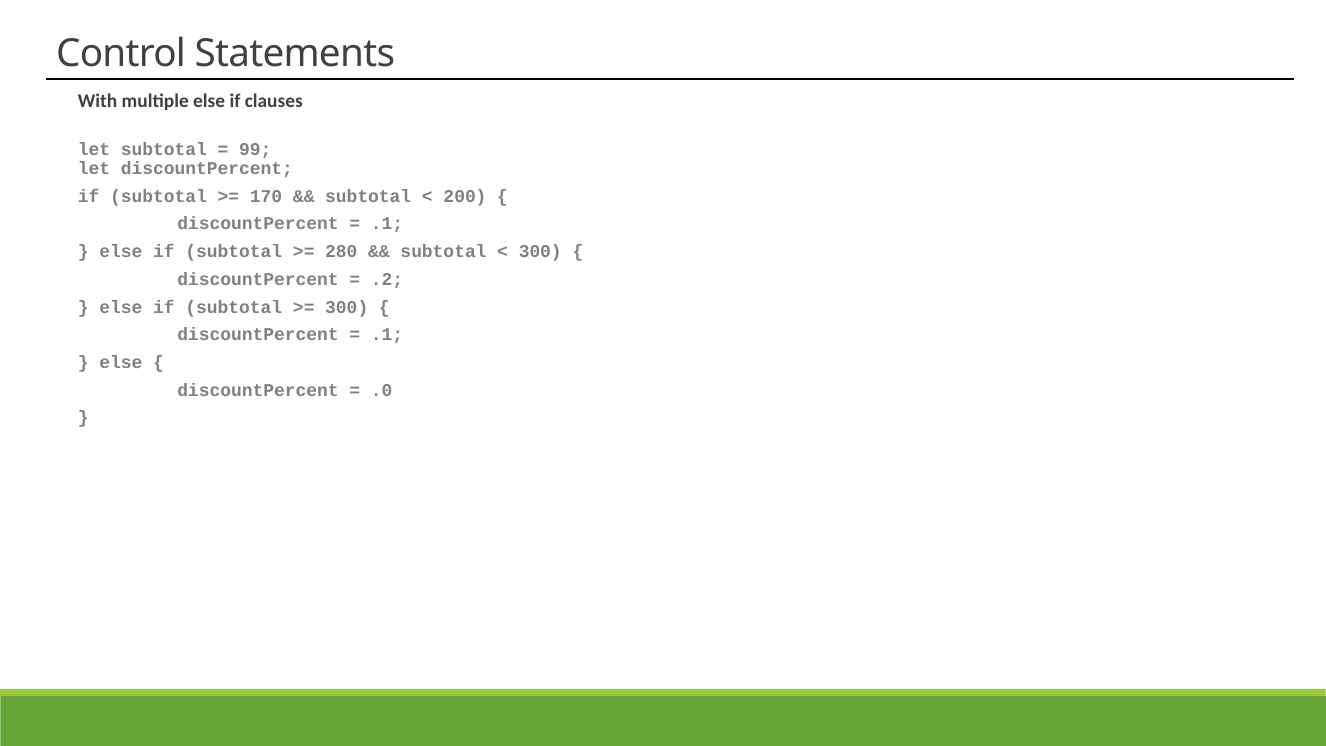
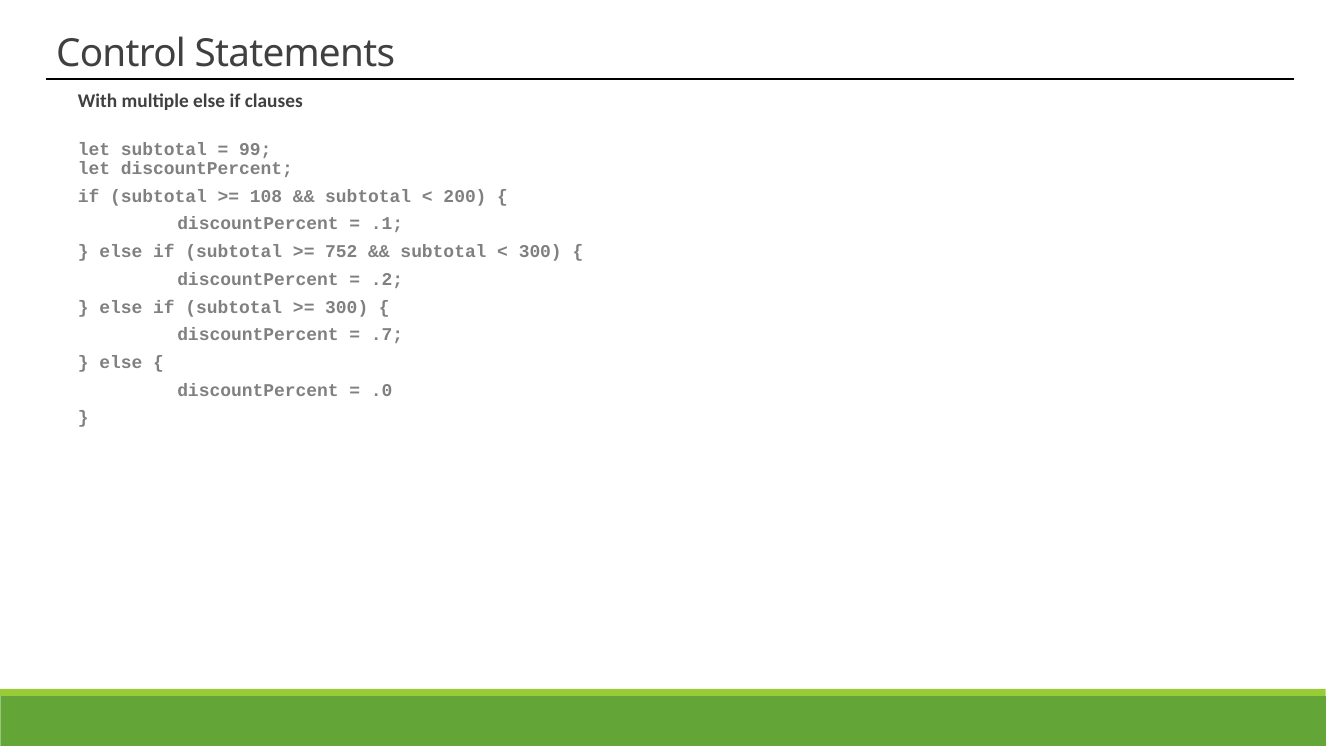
170: 170 -> 108
280: 280 -> 752
.1 at (387, 335): .1 -> .7
